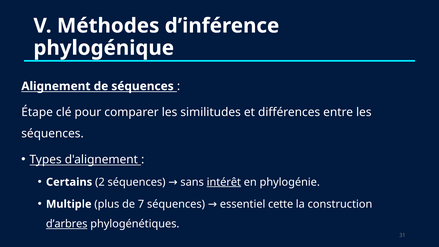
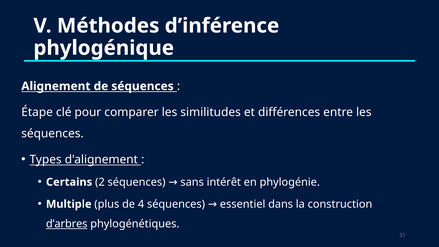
intérêt underline: present -> none
7: 7 -> 4
cette: cette -> dans
